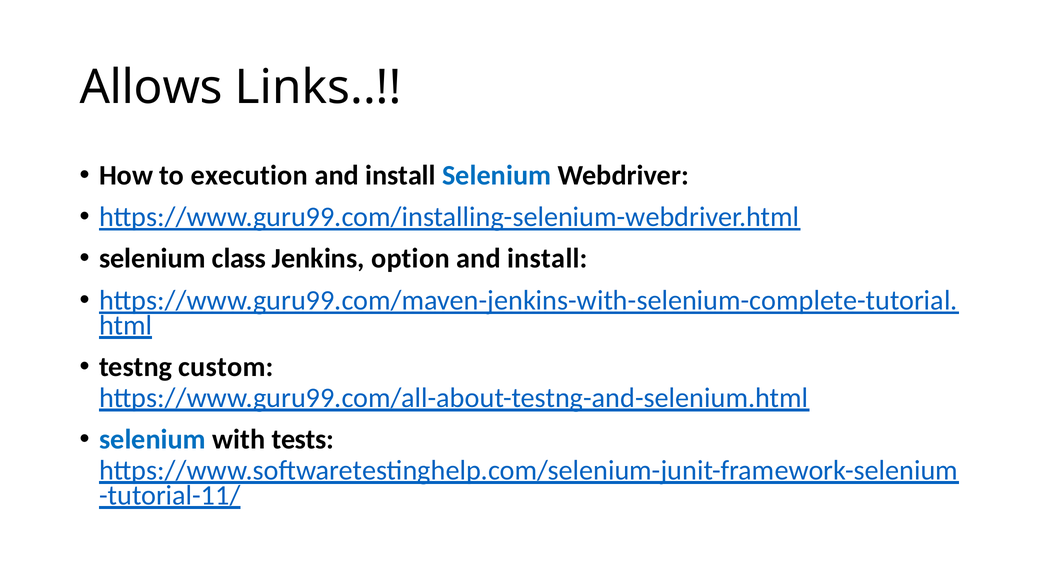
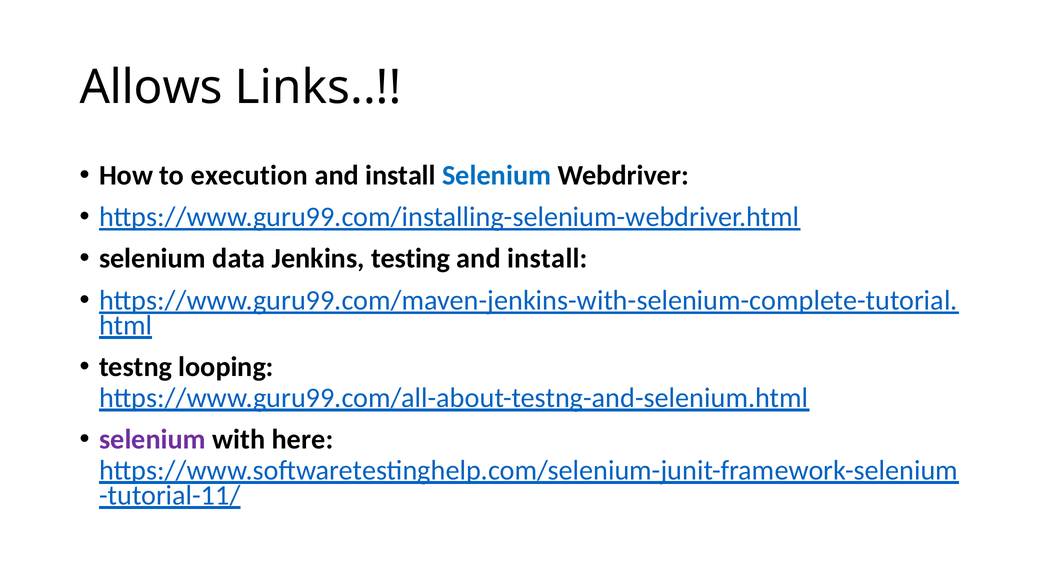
class: class -> data
option: option -> testing
custom: custom -> looping
selenium at (152, 439) colour: blue -> purple
tests: tests -> here
